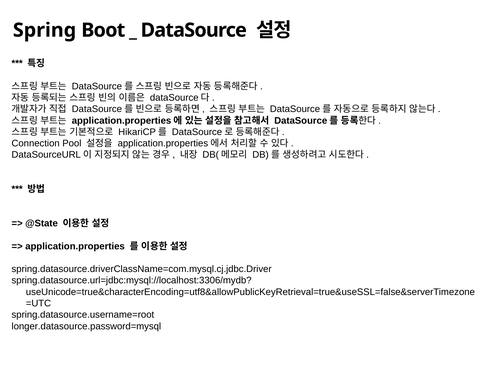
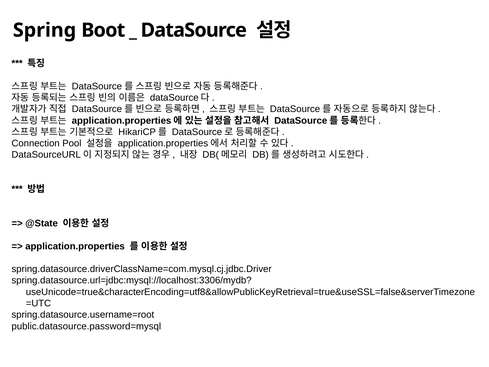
longer.datasource.password=mysql: longer.datasource.password=mysql -> public.datasource.password=mysql
